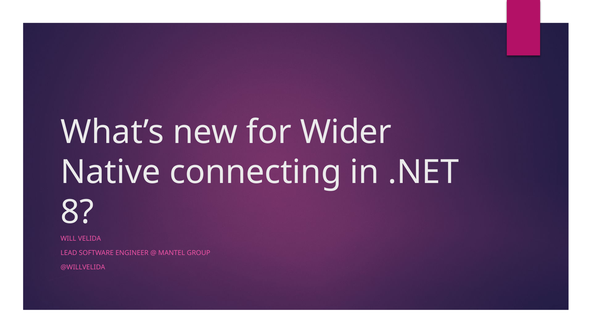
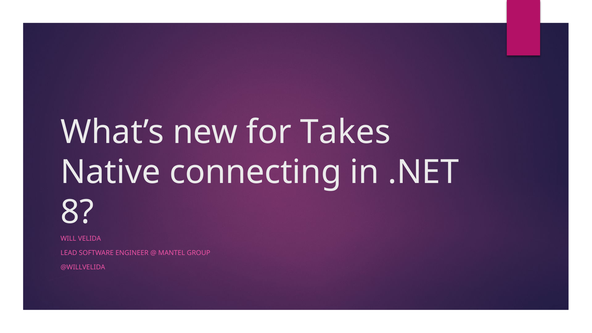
Wider: Wider -> Takes
